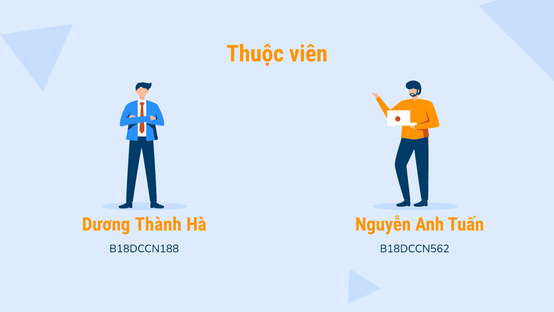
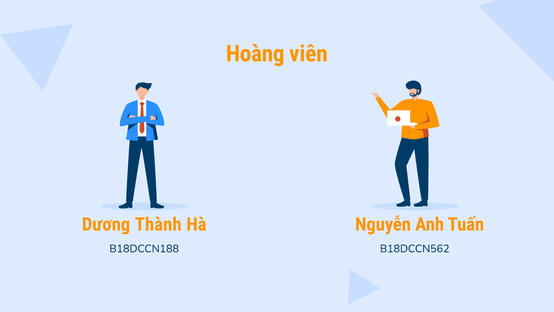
Thuộc: Thuộc -> Hoàng
